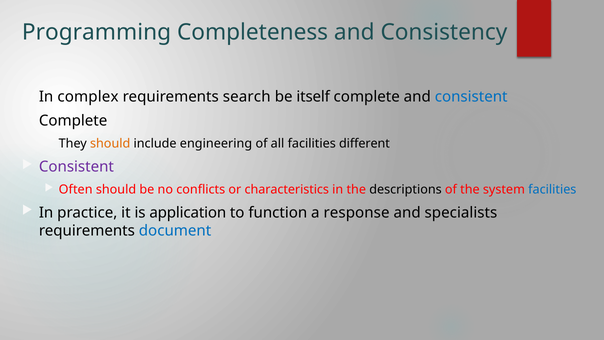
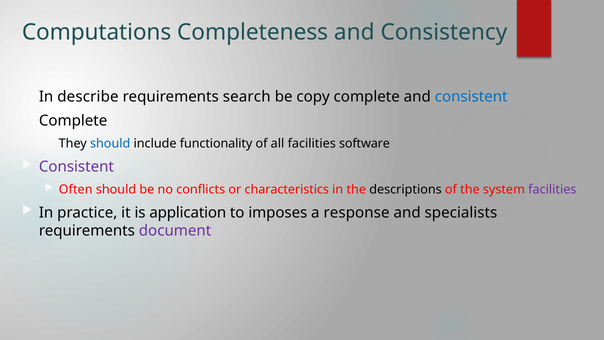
Programming: Programming -> Computations
complex: complex -> describe
itself: itself -> copy
should at (110, 144) colour: orange -> blue
engineering: engineering -> functionality
different: different -> software
facilities at (552, 189) colour: blue -> purple
function: function -> imposes
document colour: blue -> purple
